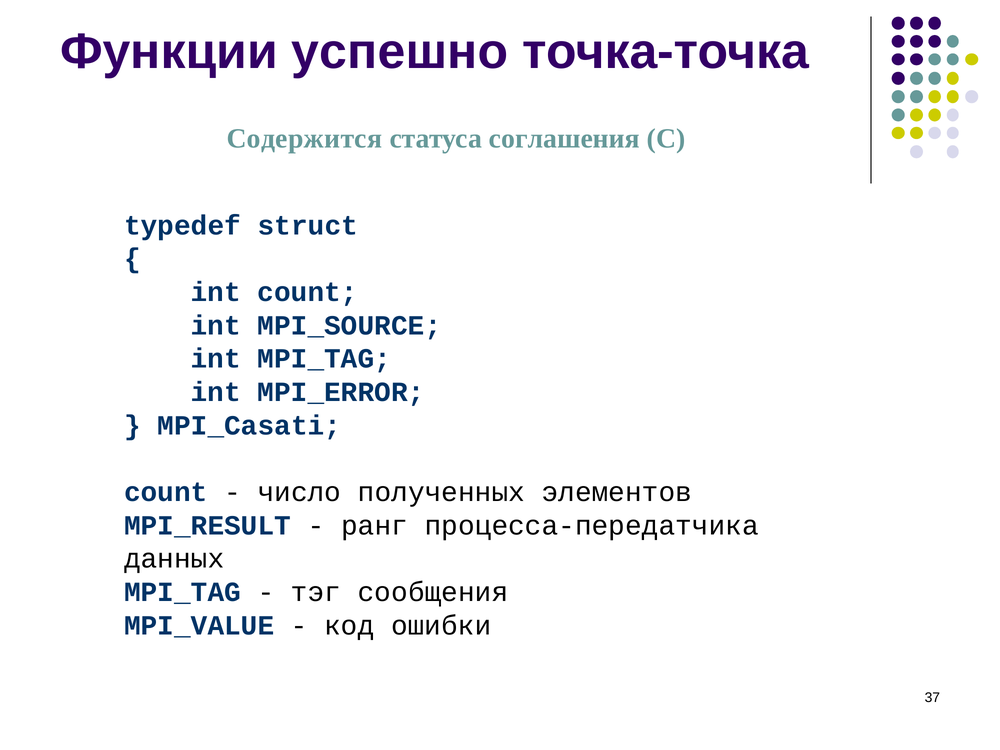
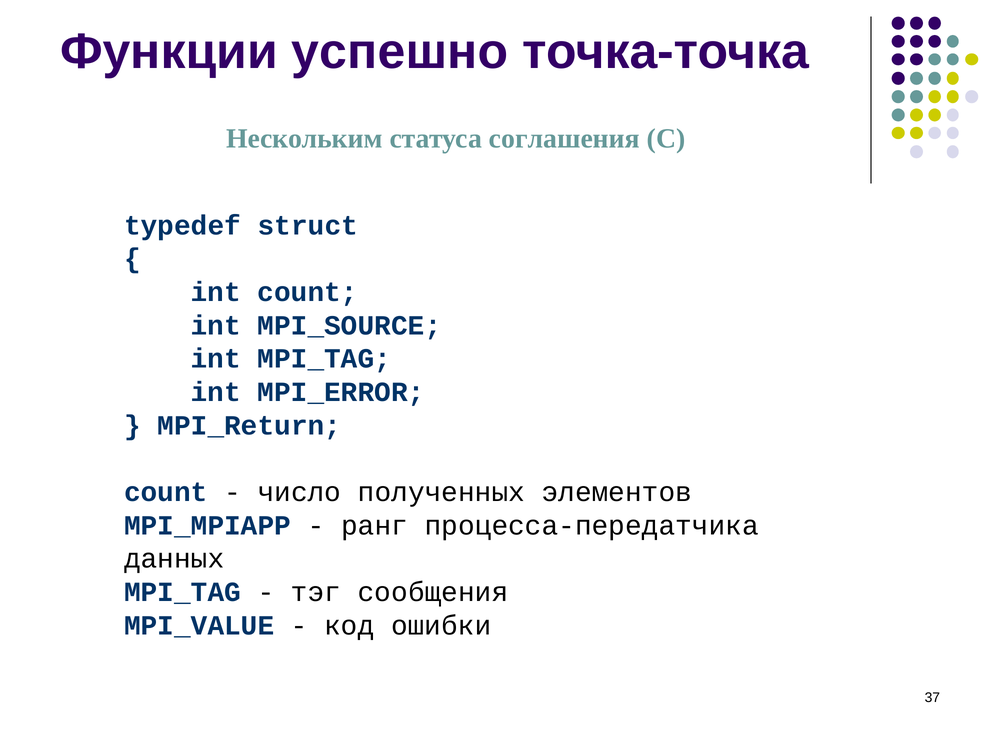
Содержится: Содержится -> Нескольким
MPI_Casati: MPI_Casati -> MPI_Return
MPI_RESULT: MPI_RESULT -> MPI_MPIAPP
